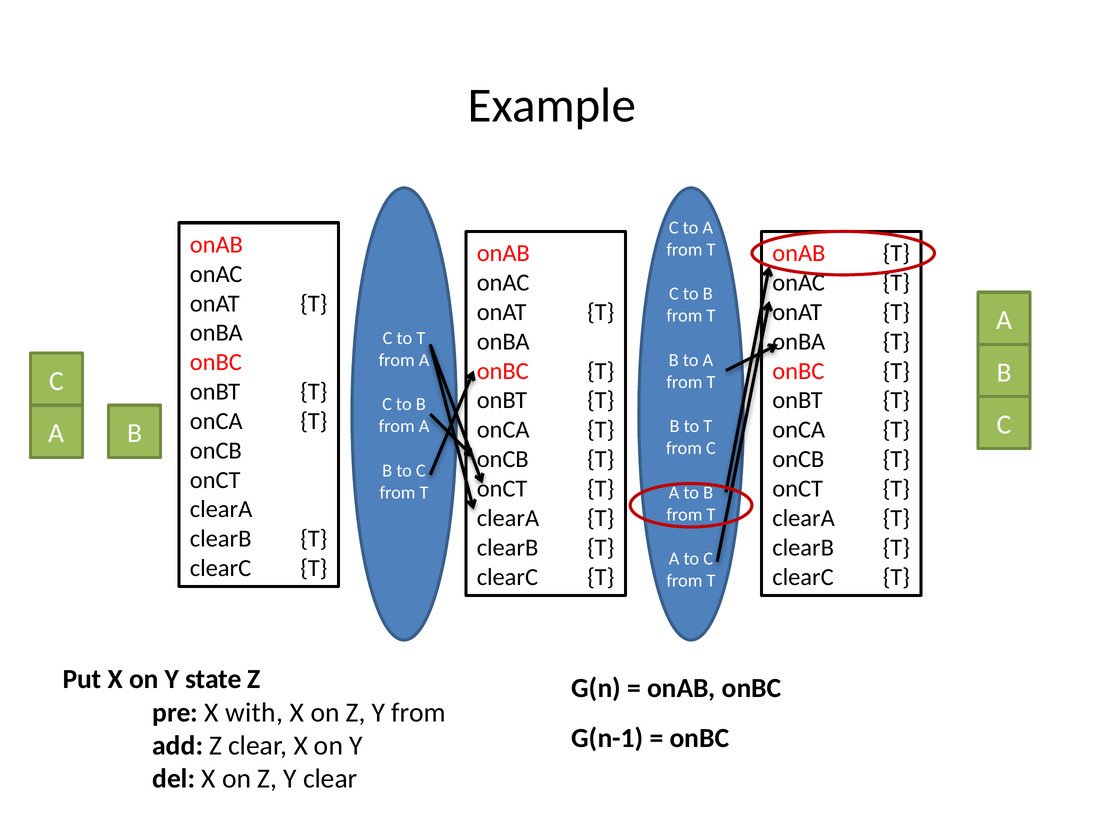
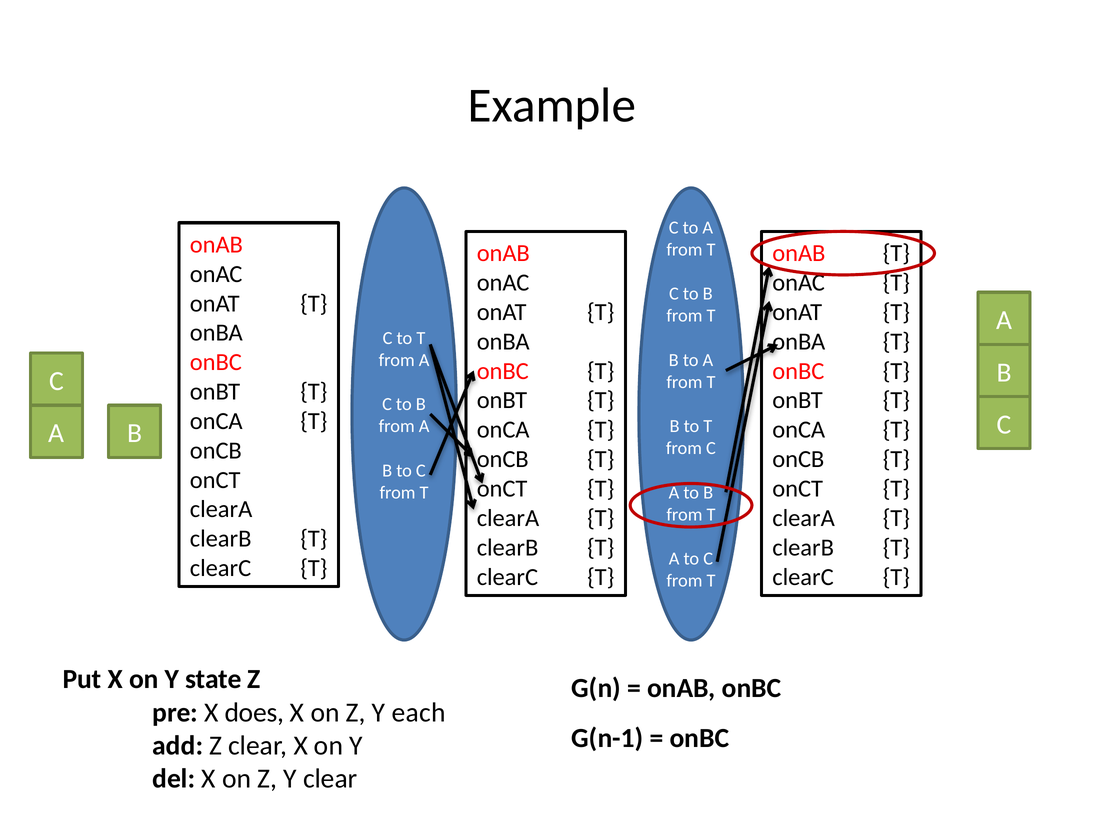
with: with -> does
Y from: from -> each
